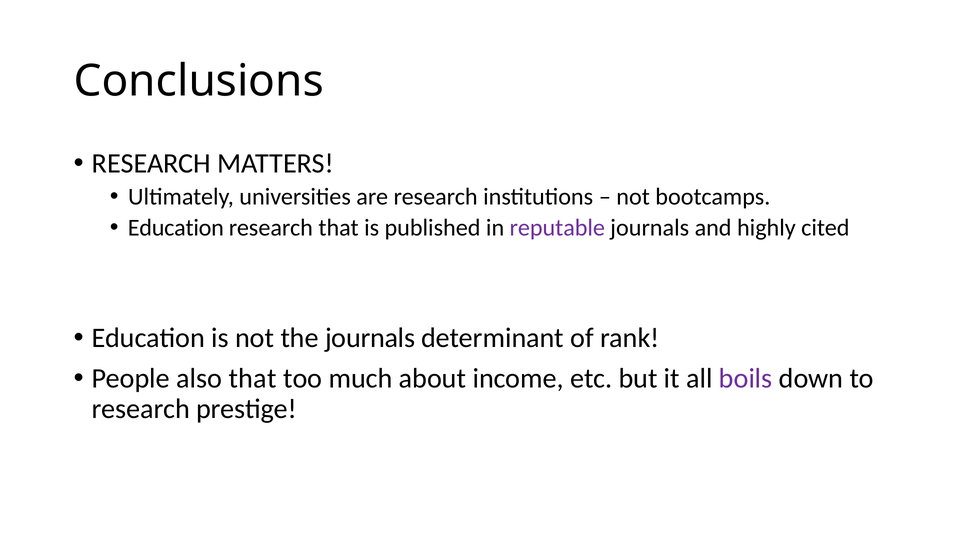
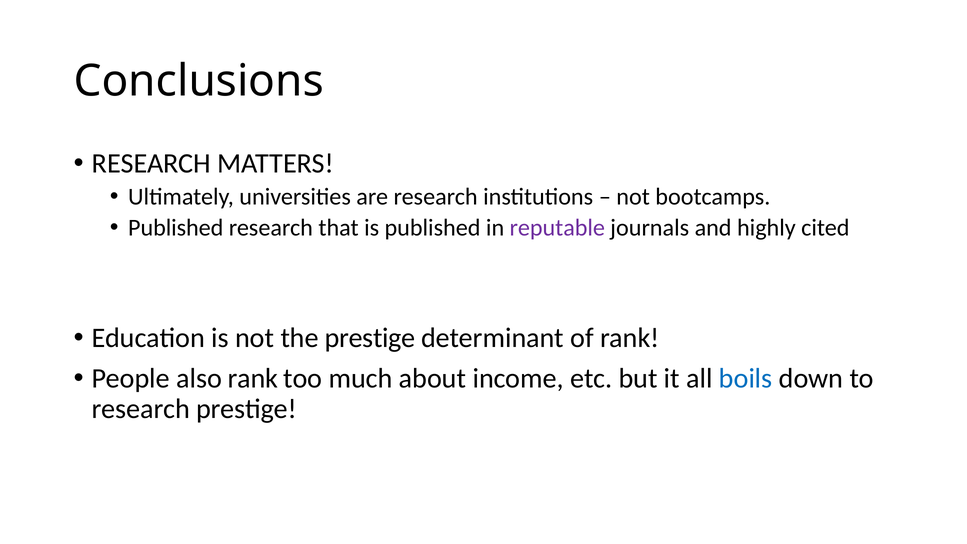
Education at (176, 228): Education -> Published
the journals: journals -> prestige
also that: that -> rank
boils colour: purple -> blue
